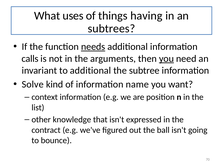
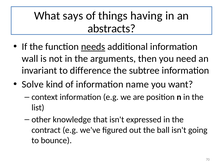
uses: uses -> says
subtrees: subtrees -> abstracts
calls: calls -> wall
you at (166, 59) underline: present -> none
to additional: additional -> difference
